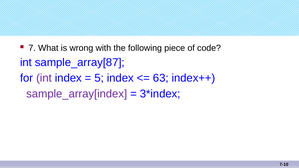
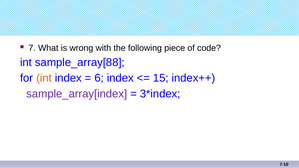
sample_array[87: sample_array[87 -> sample_array[88
int at (44, 78) colour: purple -> orange
5: 5 -> 6
63: 63 -> 15
